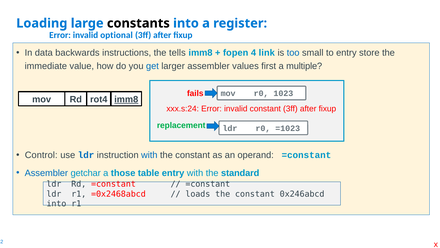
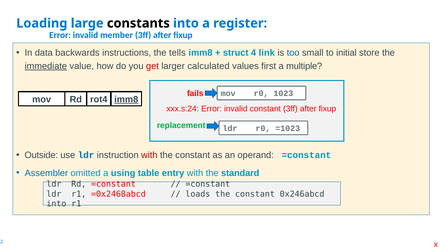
optional: optional -> member
fopen: fopen -> struct
to entry: entry -> initial
immediate underline: none -> present
get colour: blue -> red
larger assembler: assembler -> calculated
Control: Control -> Outside
with at (149, 155) colour: blue -> red
getchar: getchar -> omitted
those: those -> using
